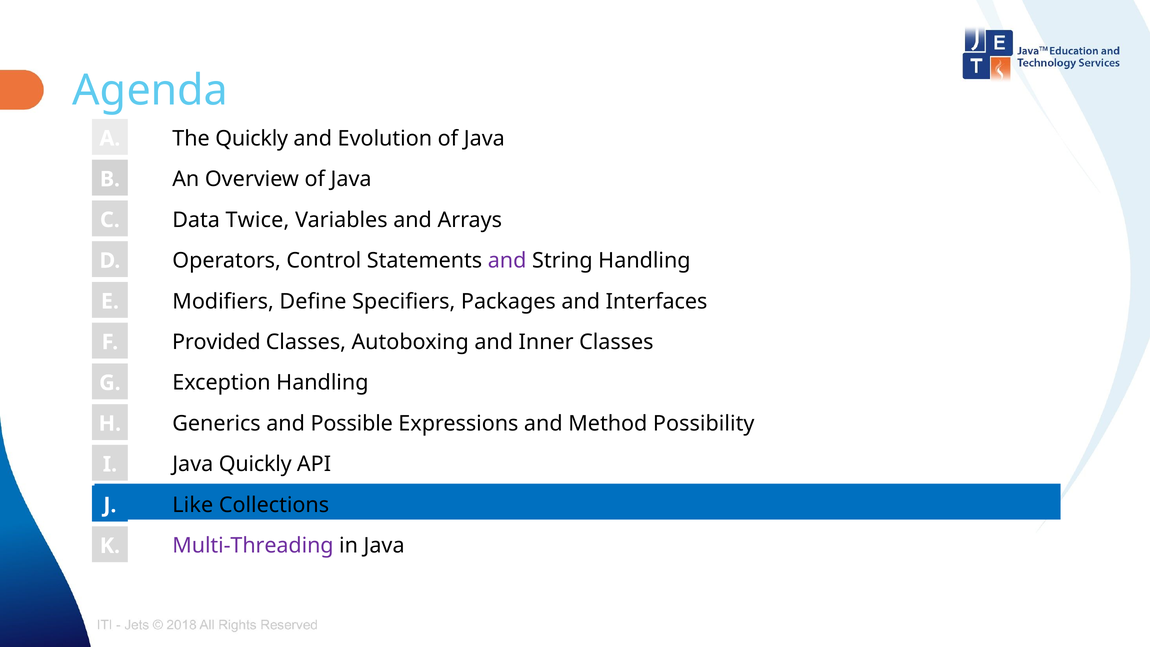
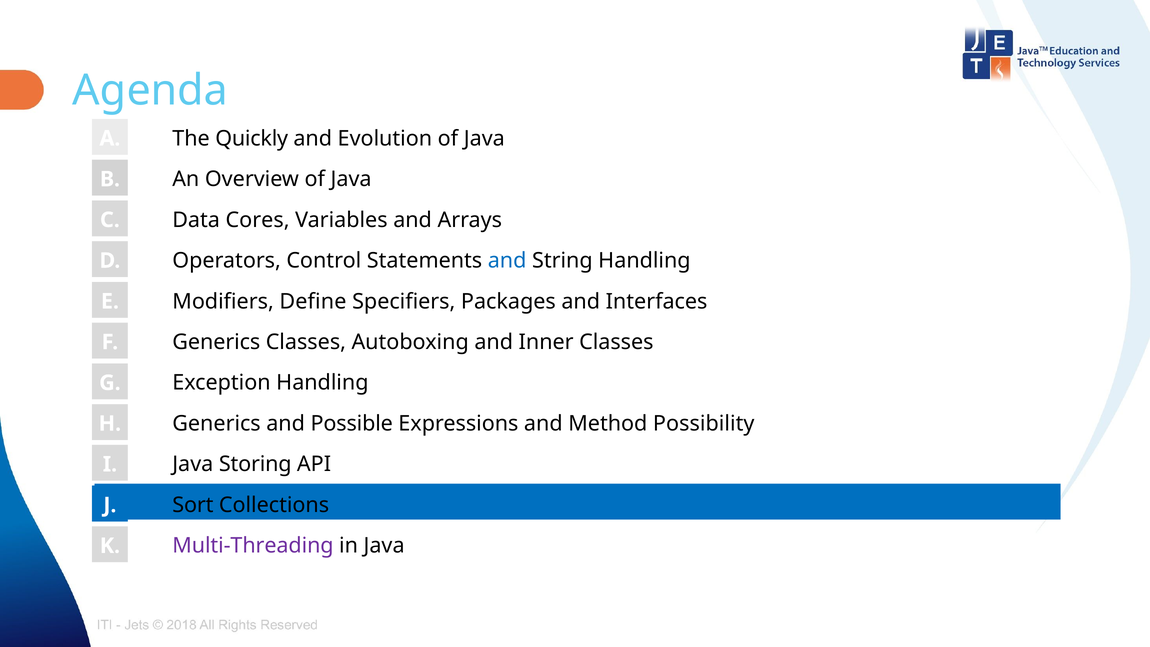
Twice: Twice -> Cores
and at (507, 261) colour: purple -> blue
F Provided: Provided -> Generics
Java Quickly: Quickly -> Storing
Like: Like -> Sort
